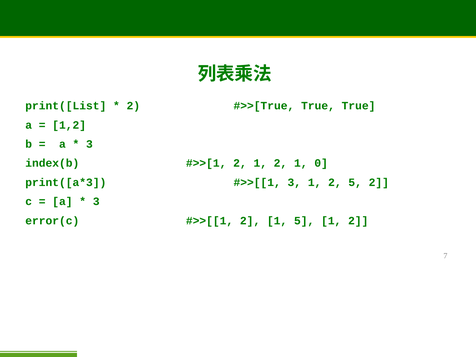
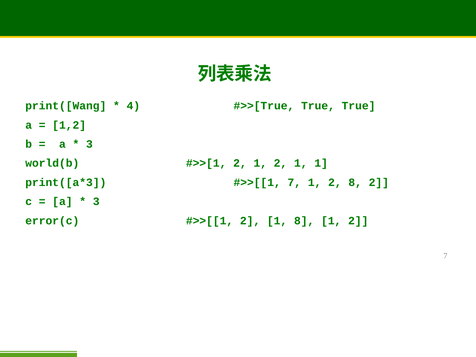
print([List: print([List -> print([Wang
2 at (133, 106): 2 -> 4
index(b: index(b -> world(b
1 0: 0 -> 1
3 at (294, 182): 3 -> 7
2 5: 5 -> 8
1 5: 5 -> 8
